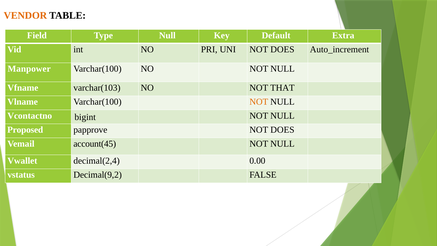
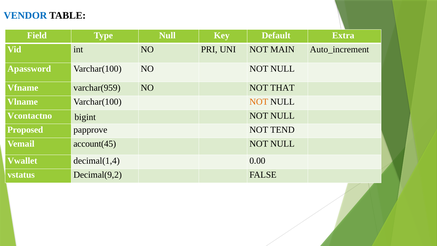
VENDOR colour: orange -> blue
UNI NOT DOES: DOES -> MAIN
Manpower: Manpower -> Apassword
varchar(103: varchar(103 -> varchar(959
papprove NOT DOES: DOES -> TEND
decimal(2,4: decimal(2,4 -> decimal(1,4
